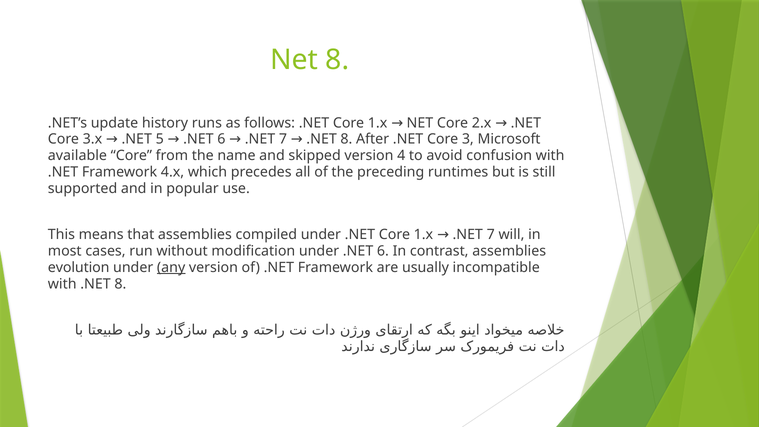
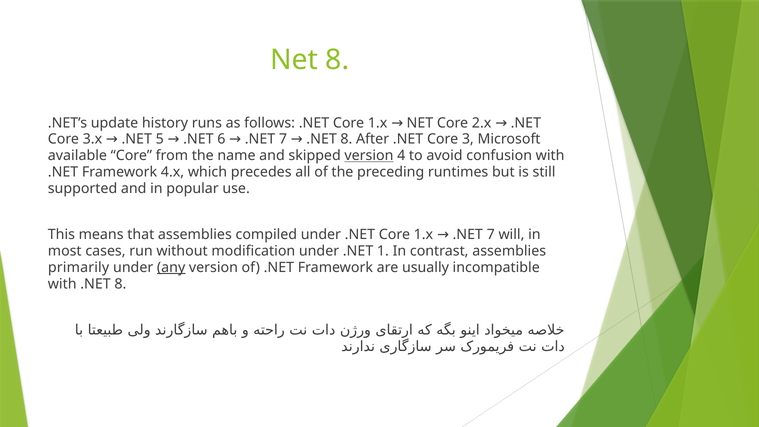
version at (369, 156) underline: none -> present
under .NET 6: 6 -> 1
evolution: evolution -> primarily
